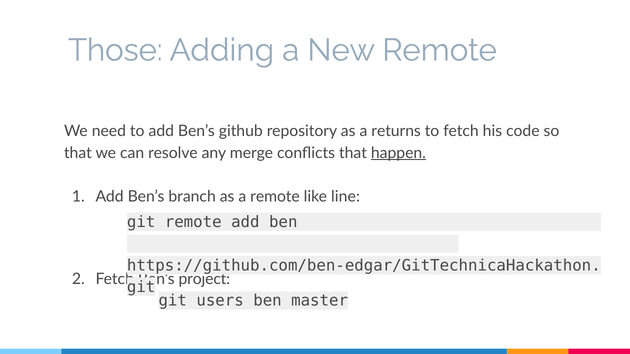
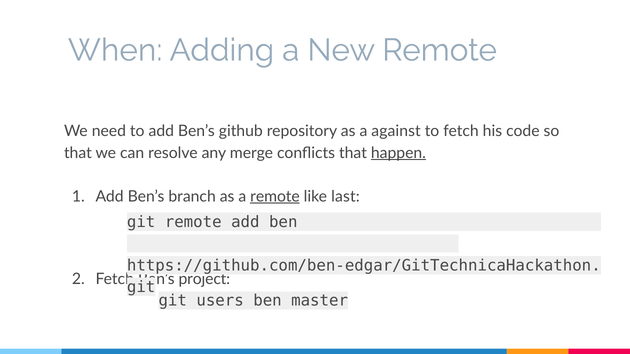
Those: Those -> When
returns: returns -> against
remote at (275, 197) underline: none -> present
line: line -> last
